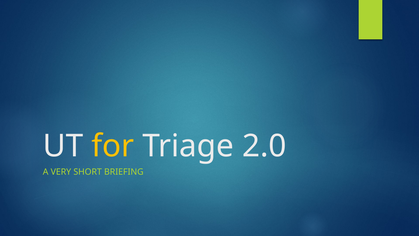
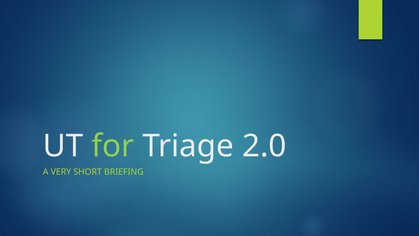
for colour: yellow -> light green
